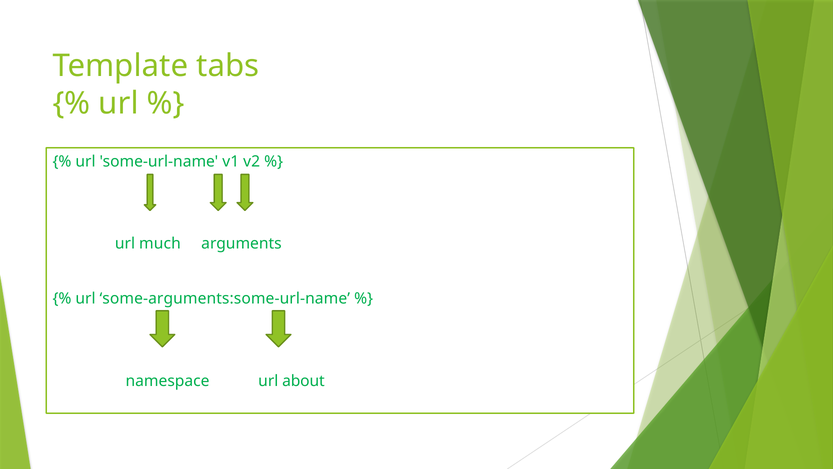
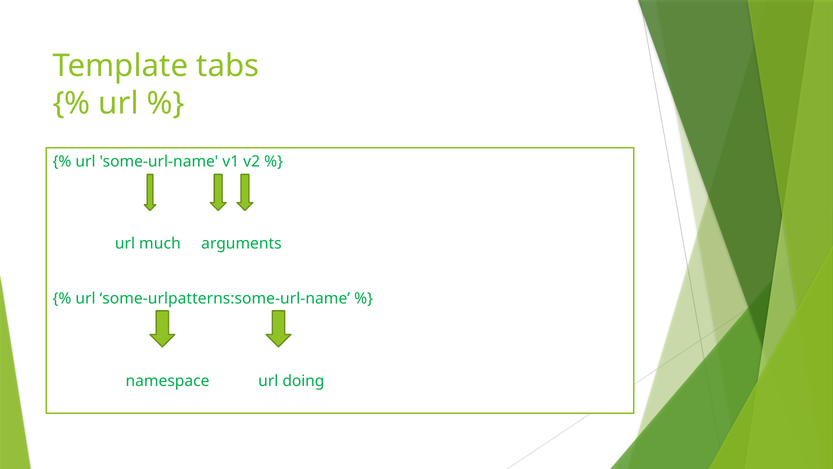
some-arguments:some-url-name: some-arguments:some-url-name -> some-urlpatterns:some-url-name
about: about -> doing
